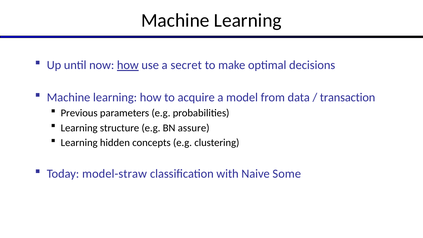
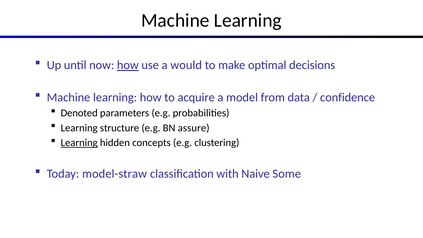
secret: secret -> would
transaction: transaction -> confidence
Previous: Previous -> Denoted
Learning at (79, 143) underline: none -> present
